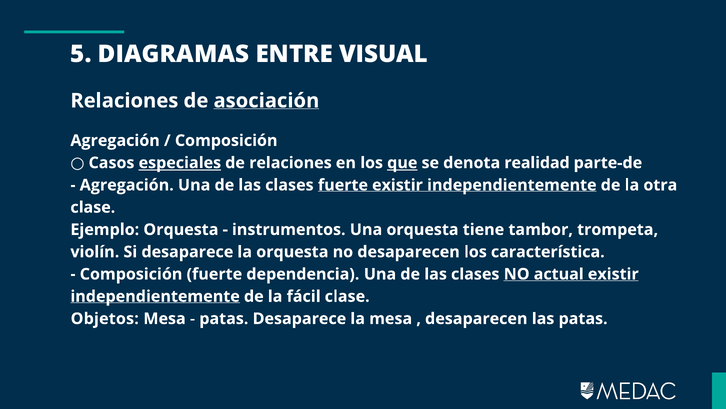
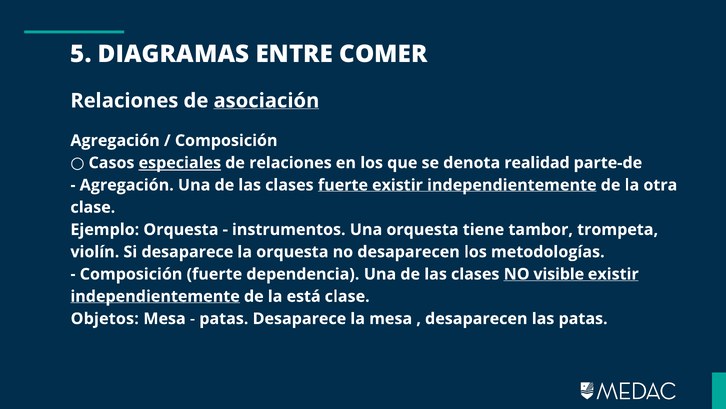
VISUAL: VISUAL -> COMER
que underline: present -> none
característica: característica -> metodologías
actual: actual -> visible
fácil: fácil -> está
